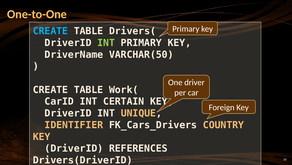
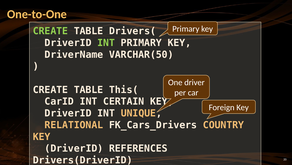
CREATE at (50, 31) colour: light blue -> light green
Work(: Work( -> This(
IDENTIFIER: IDENTIFIER -> RELATIONAL
